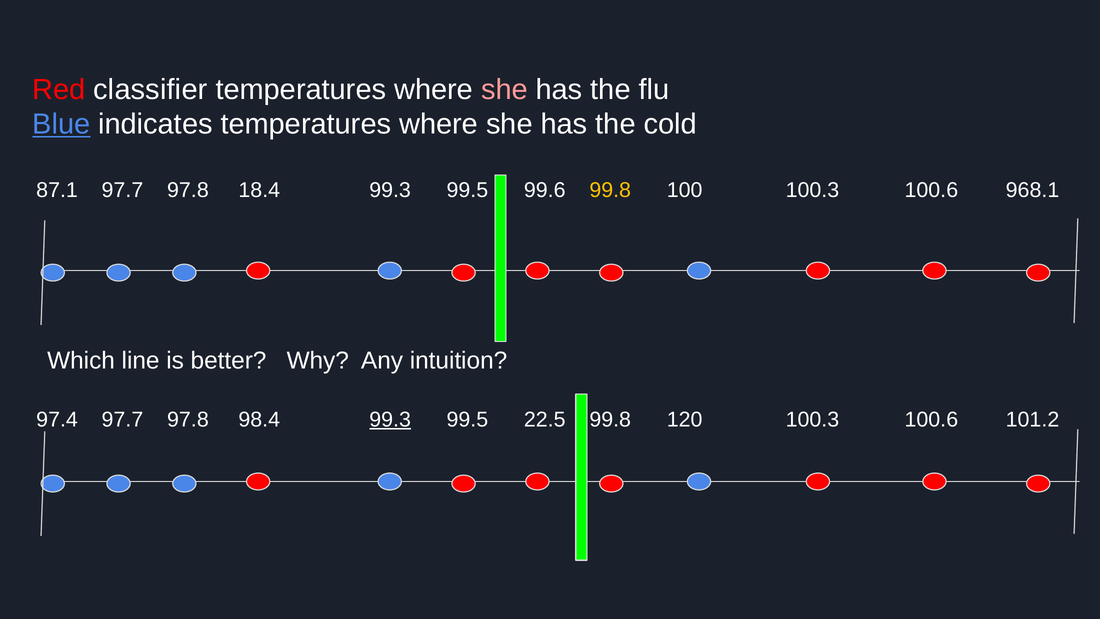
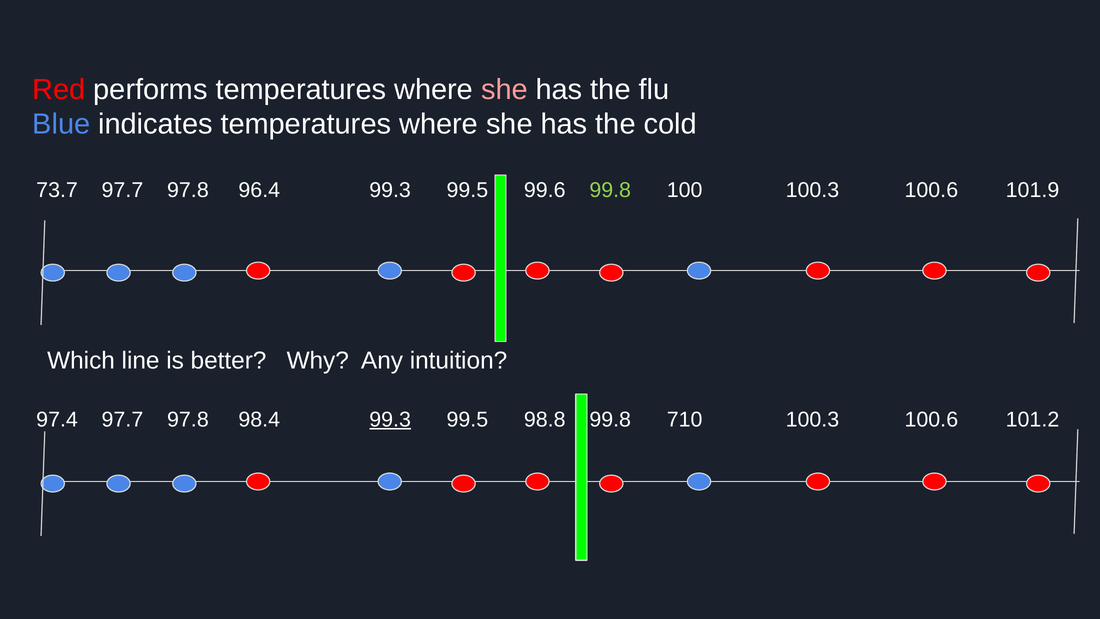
classifier: classifier -> performs
Blue underline: present -> none
87.1: 87.1 -> 73.7
18.4: 18.4 -> 96.4
99.8 at (610, 190) colour: yellow -> light green
968.1: 968.1 -> 101.9
22.5: 22.5 -> 98.8
120: 120 -> 710
